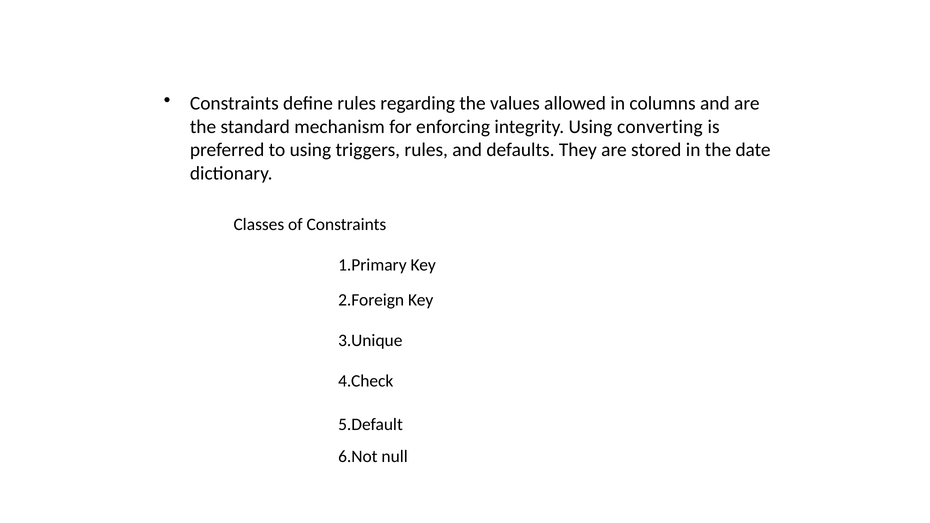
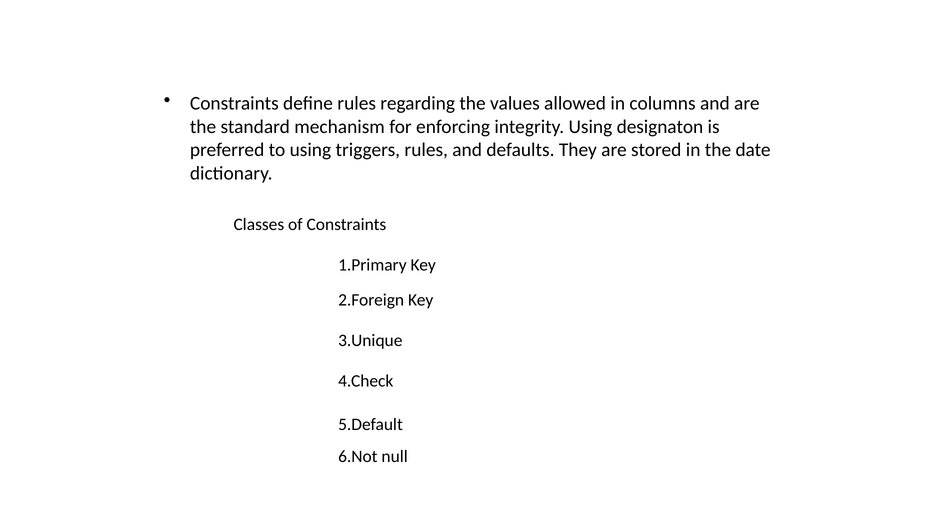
converting: converting -> designaton
